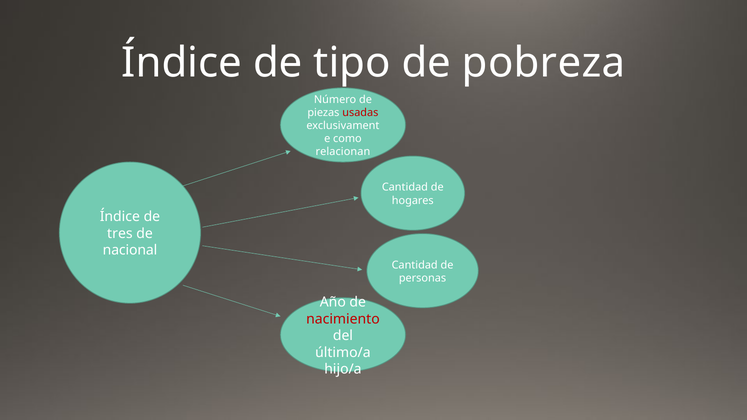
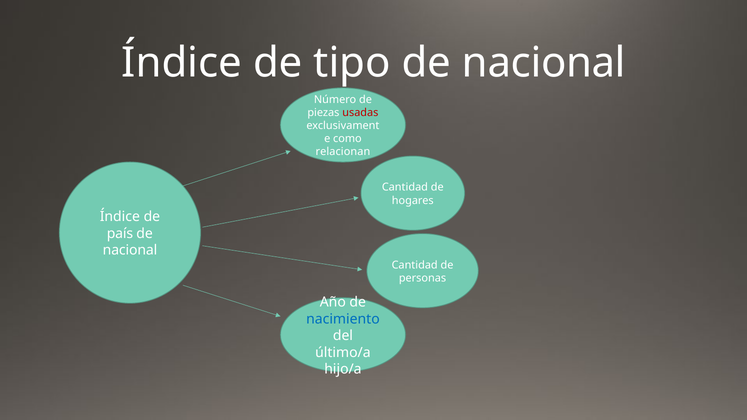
pobreza at (544, 63): pobreza -> nacional
tres: tres -> país
nacimiento colour: red -> blue
